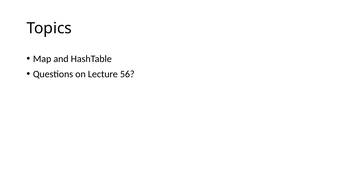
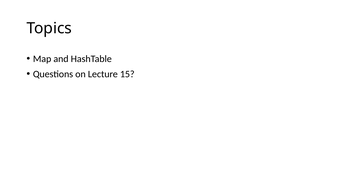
56: 56 -> 15
